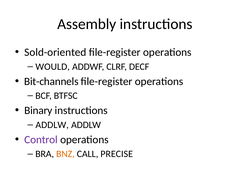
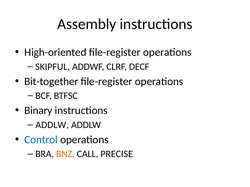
Sold-oriented: Sold-oriented -> High-oriented
WOULD: WOULD -> SKIPFUL
Bit-channels: Bit-channels -> Bit-together
Control colour: purple -> blue
